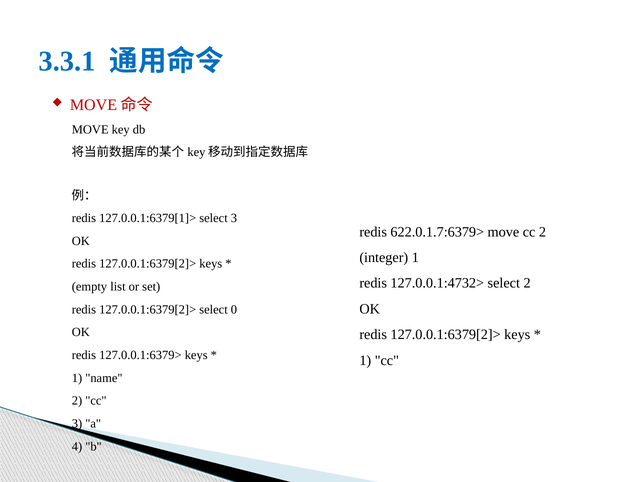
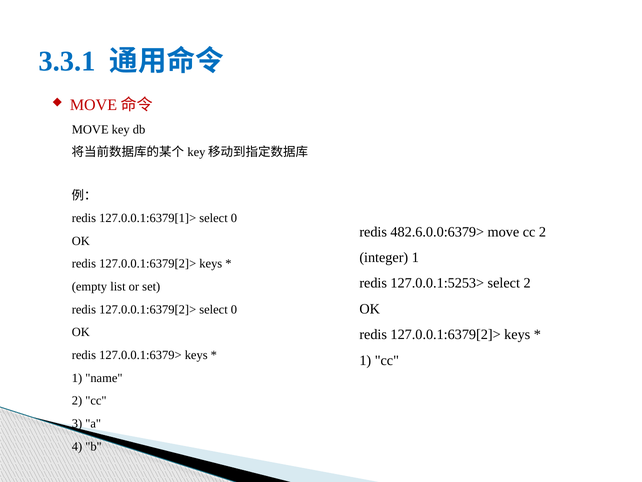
127.0.0.1:6379[1]> select 3: 3 -> 0
622.0.1.7:6379>: 622.0.1.7:6379> -> 482.6.0.0:6379>
127.0.0.1:4732>: 127.0.0.1:4732> -> 127.0.0.1:5253>
